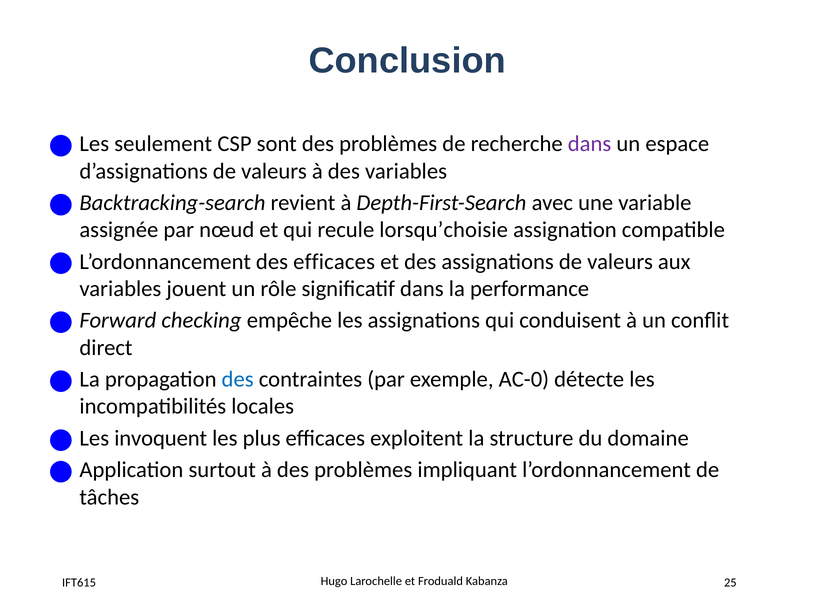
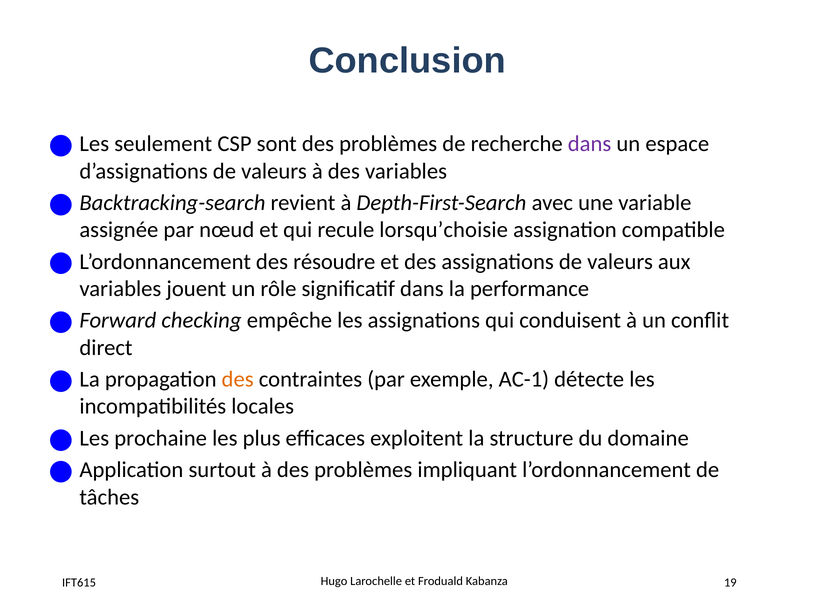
des efficaces: efficaces -> résoudre
des at (238, 379) colour: blue -> orange
AC-0: AC-0 -> AC-1
invoquent: invoquent -> prochaine
25: 25 -> 19
